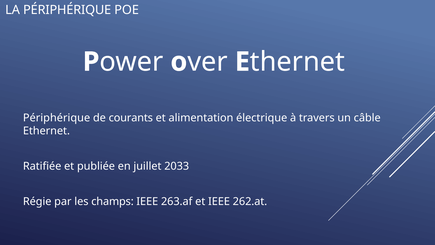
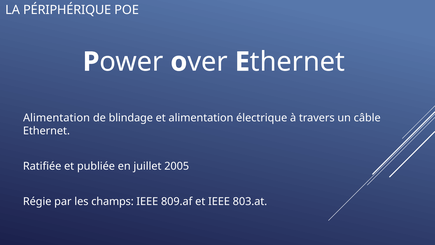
Périphérique at (57, 118): Périphérique -> Alimentation
courants: courants -> blindage
2033: 2033 -> 2005
263.af: 263.af -> 809.af
262.at: 262.at -> 803.at
